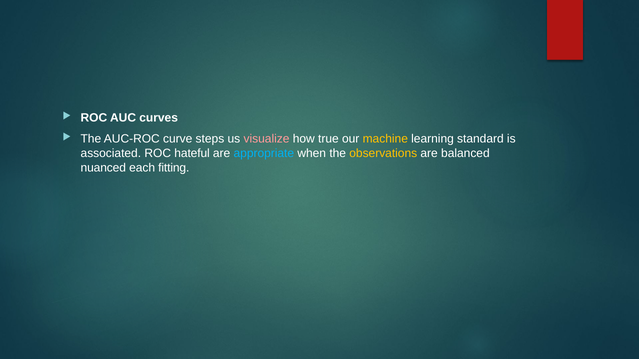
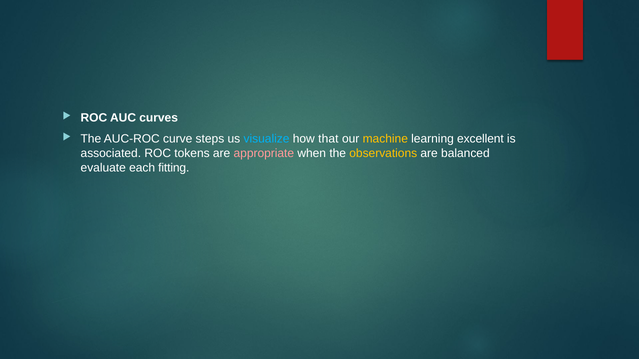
visualize colour: pink -> light blue
true: true -> that
standard: standard -> excellent
hateful: hateful -> tokens
appropriate colour: light blue -> pink
nuanced: nuanced -> evaluate
